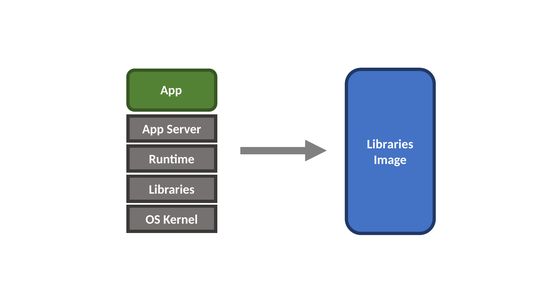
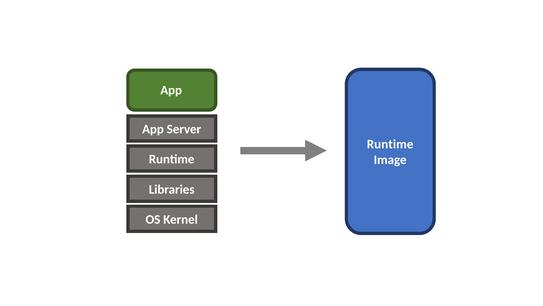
Libraries at (390, 144): Libraries -> Runtime
